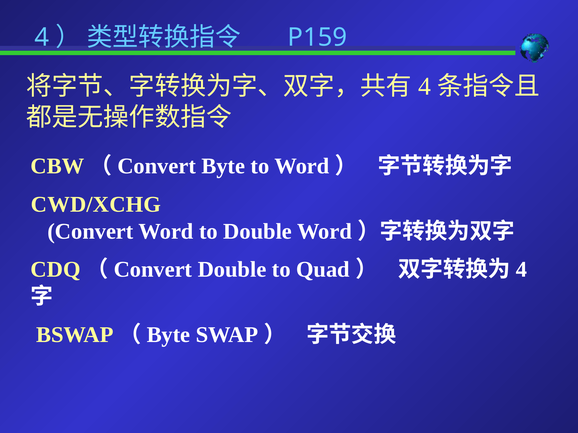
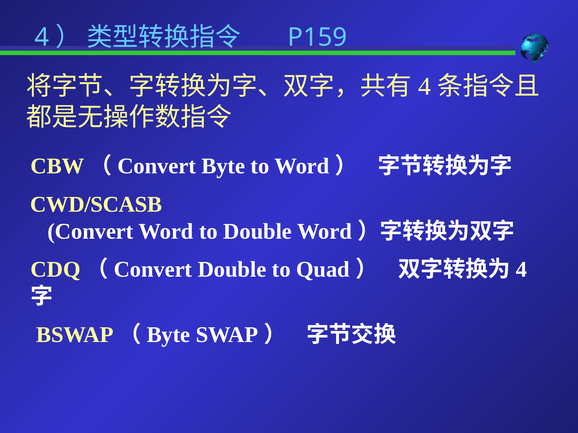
CWD/XCHG: CWD/XCHG -> CWD/SCASB
